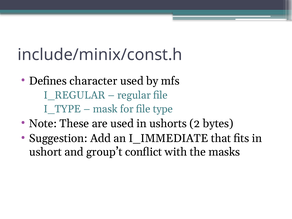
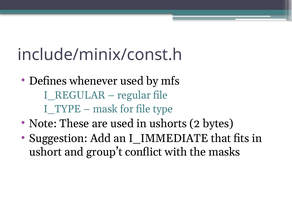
character: character -> whenever
